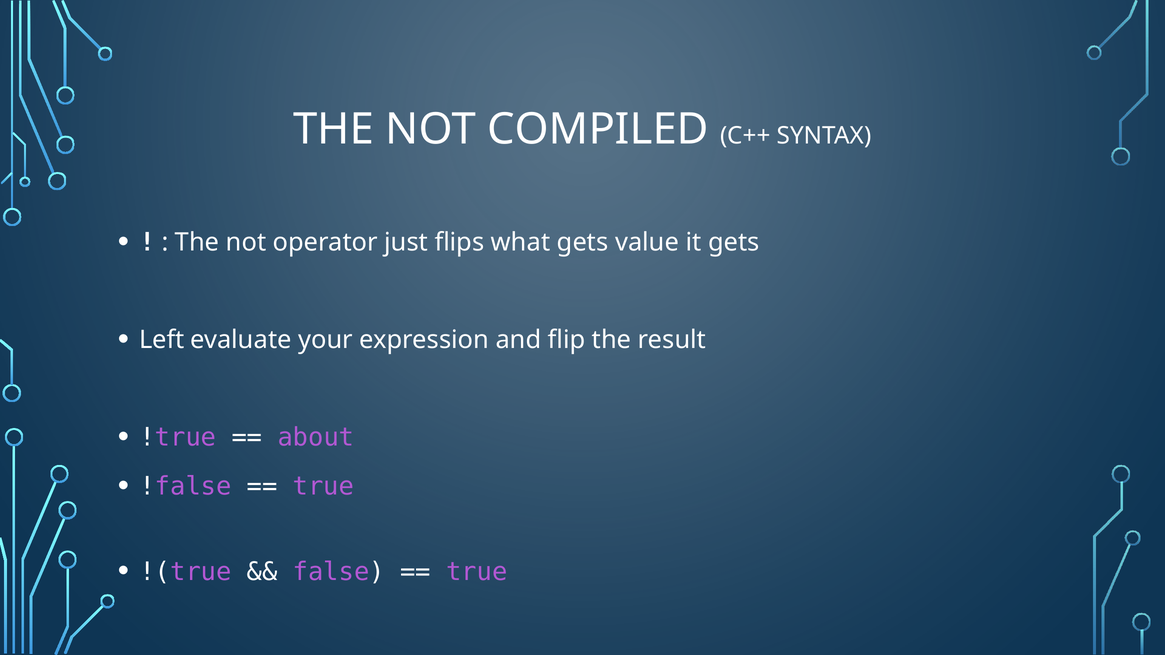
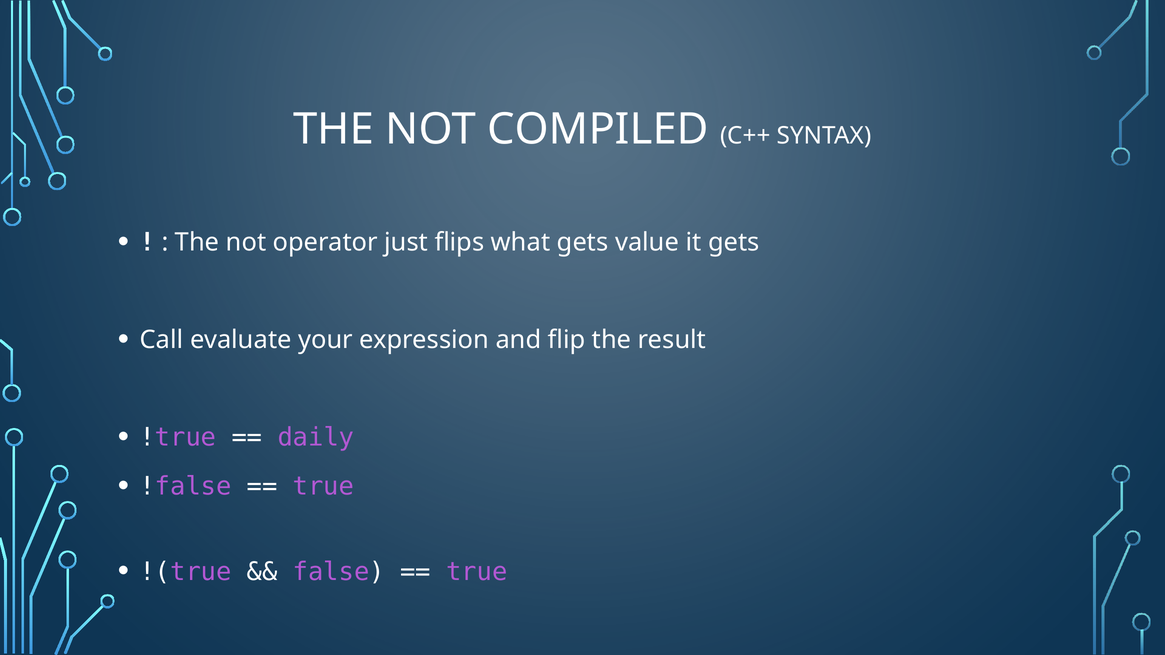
Left: Left -> Call
about: about -> daily
